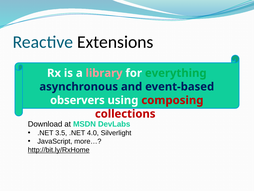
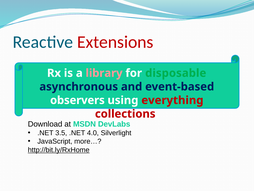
Extensions colour: black -> red
everything: everything -> disposable
composing: composing -> everything
